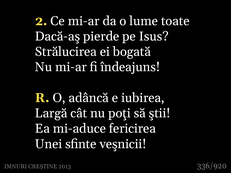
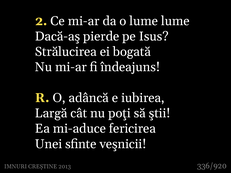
lume toate: toate -> lume
